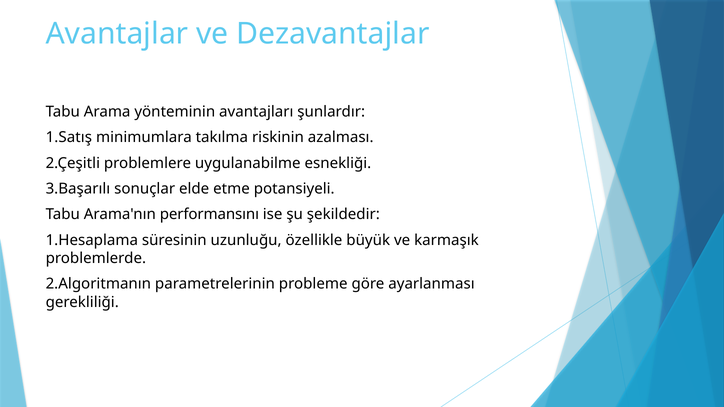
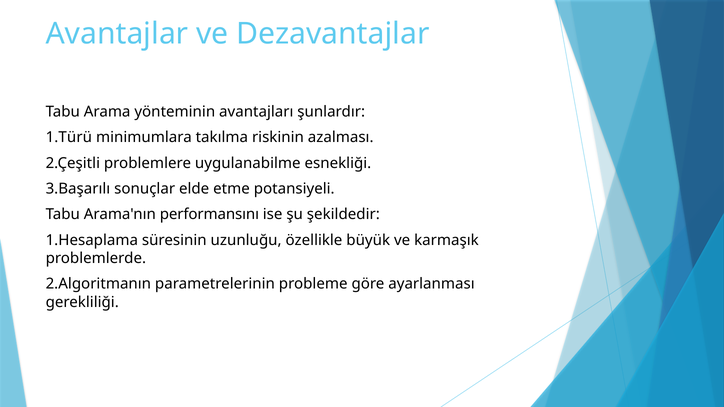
1.Satış: 1.Satış -> 1.Türü
